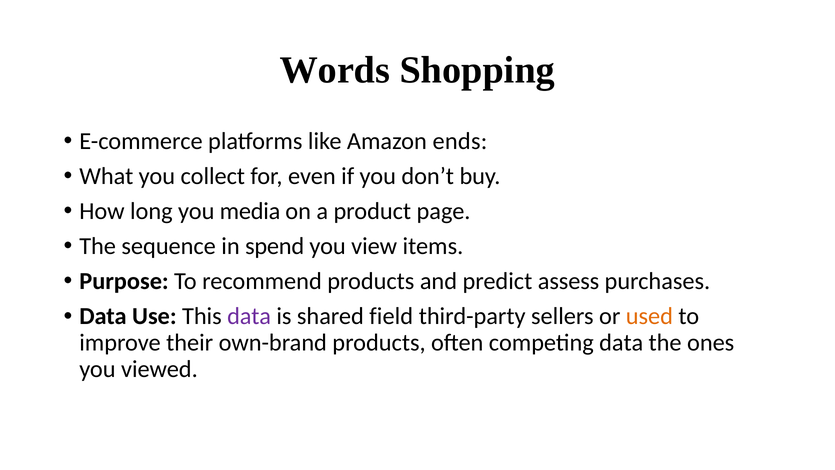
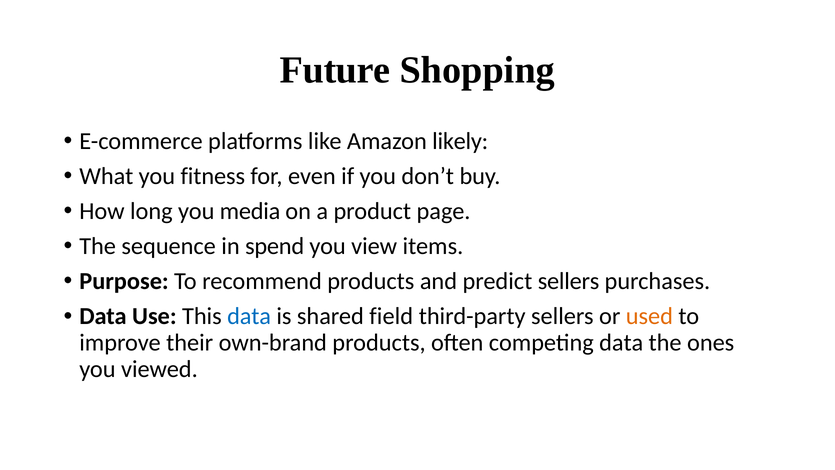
Words: Words -> Future
ends: ends -> likely
collect: collect -> fitness
predict assess: assess -> sellers
data at (249, 316) colour: purple -> blue
